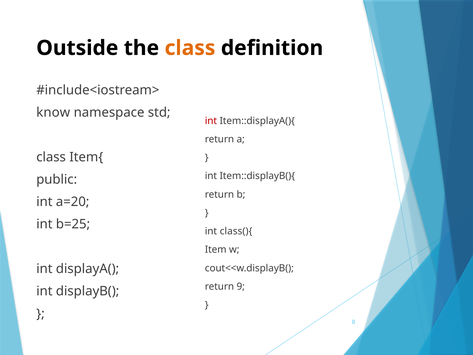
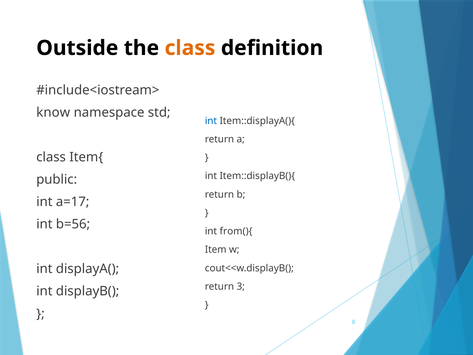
int at (211, 121) colour: red -> blue
a=20: a=20 -> a=17
b=25: b=25 -> b=56
class(){: class(){ -> from(){
9: 9 -> 3
